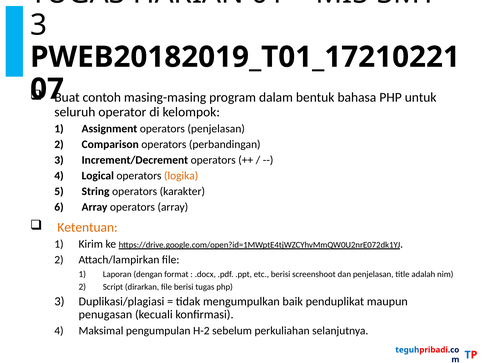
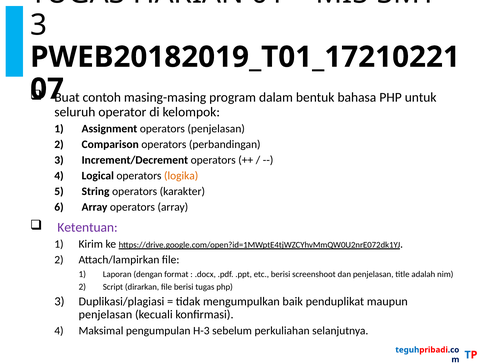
Ketentuan colour: orange -> purple
penugasan at (105, 315): penugasan -> penjelasan
H-2: H-2 -> H-3
